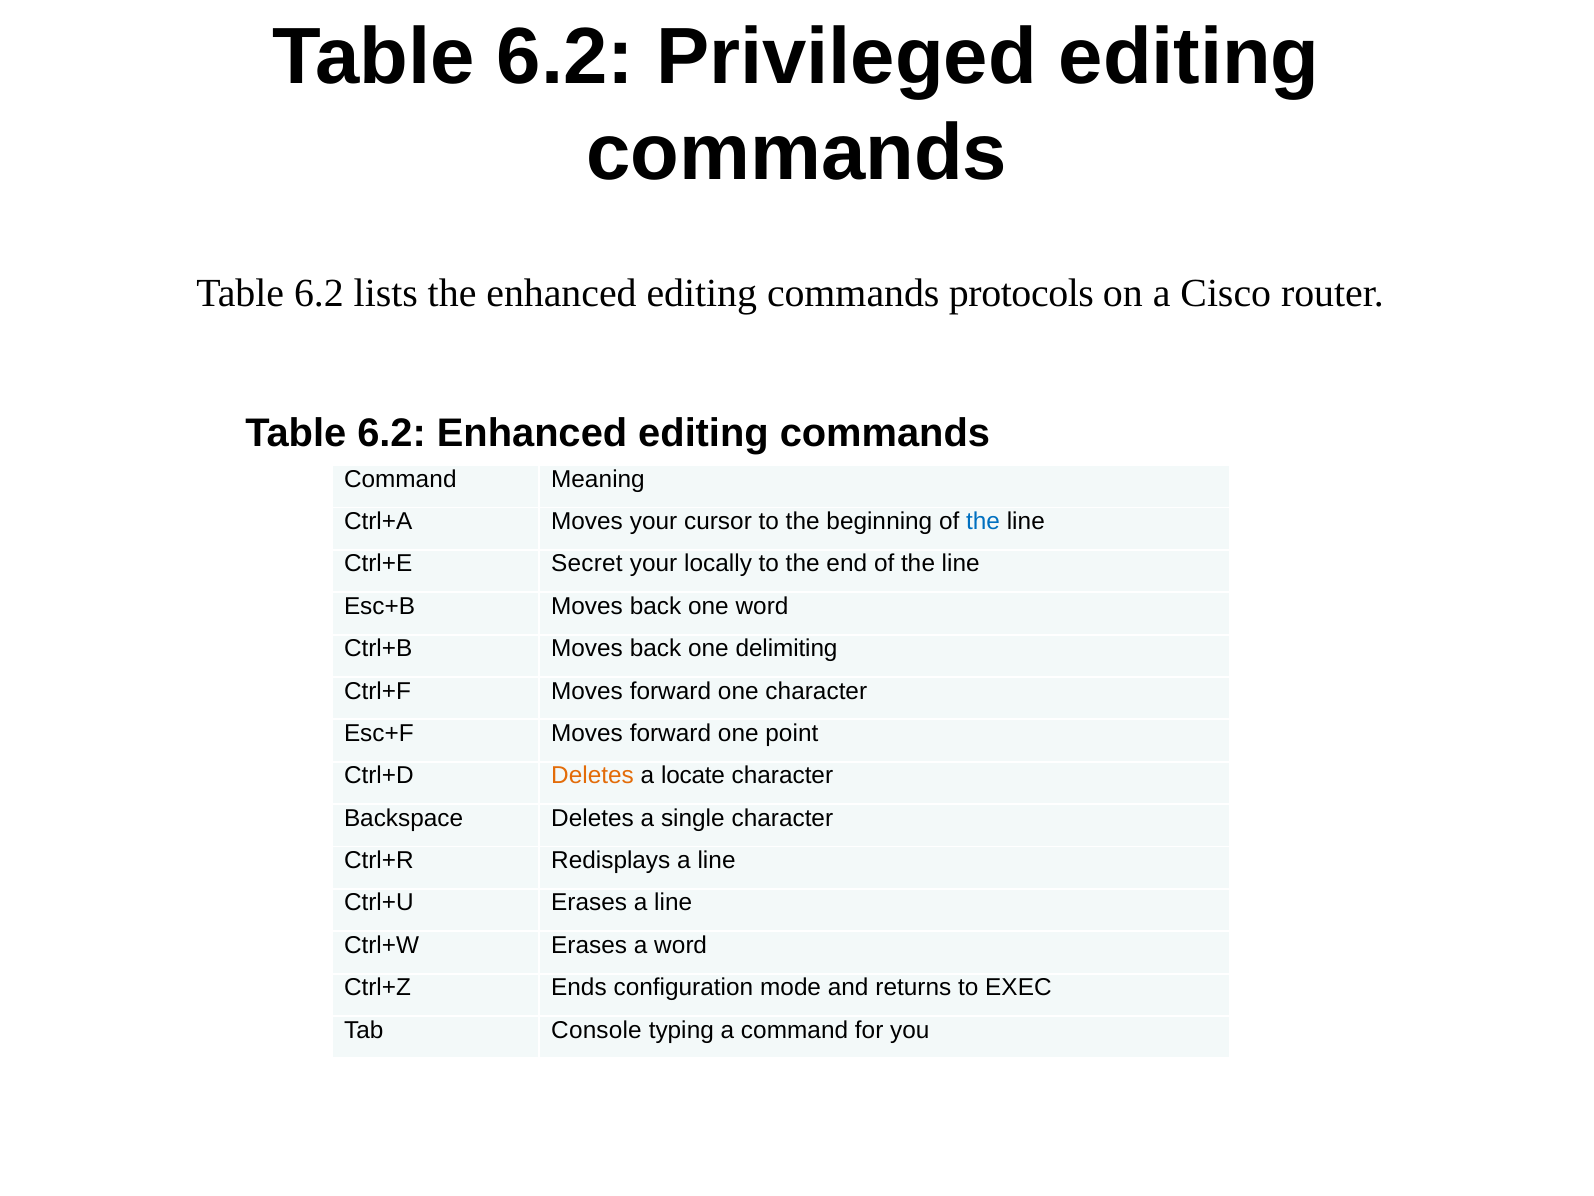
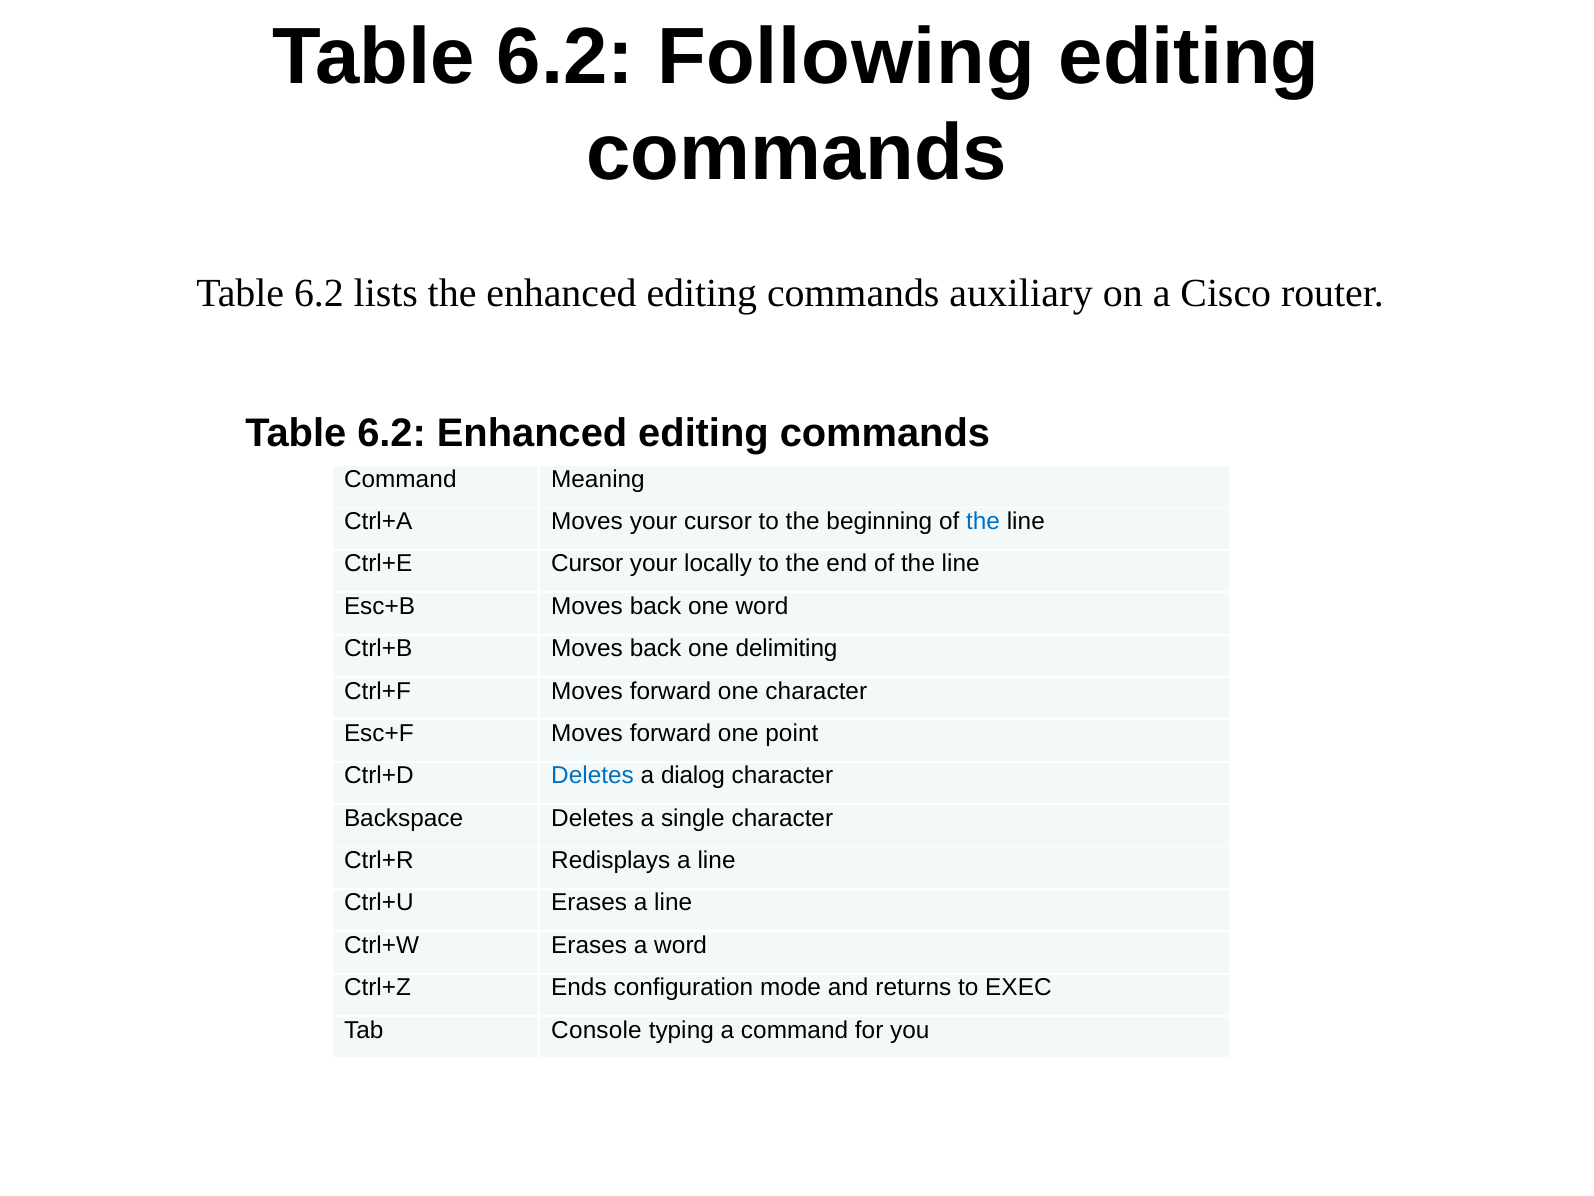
Privileged: Privileged -> Following
protocols: protocols -> auxiliary
Ctrl+E Secret: Secret -> Cursor
Deletes at (592, 775) colour: orange -> blue
locate: locate -> dialog
